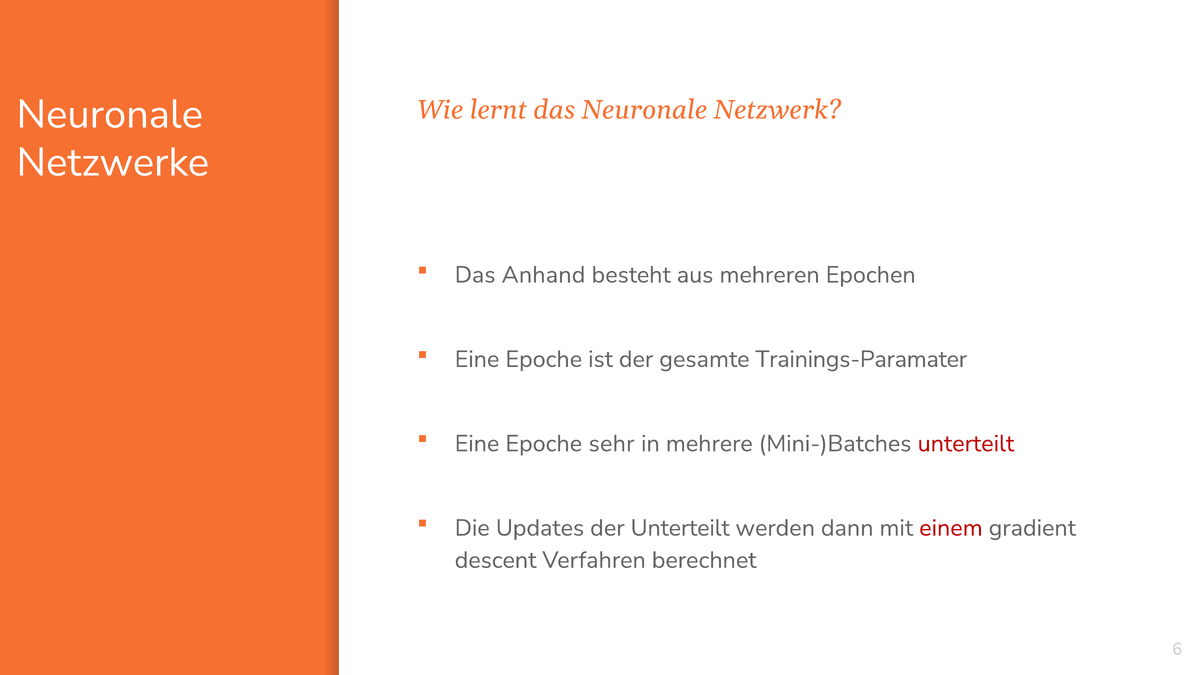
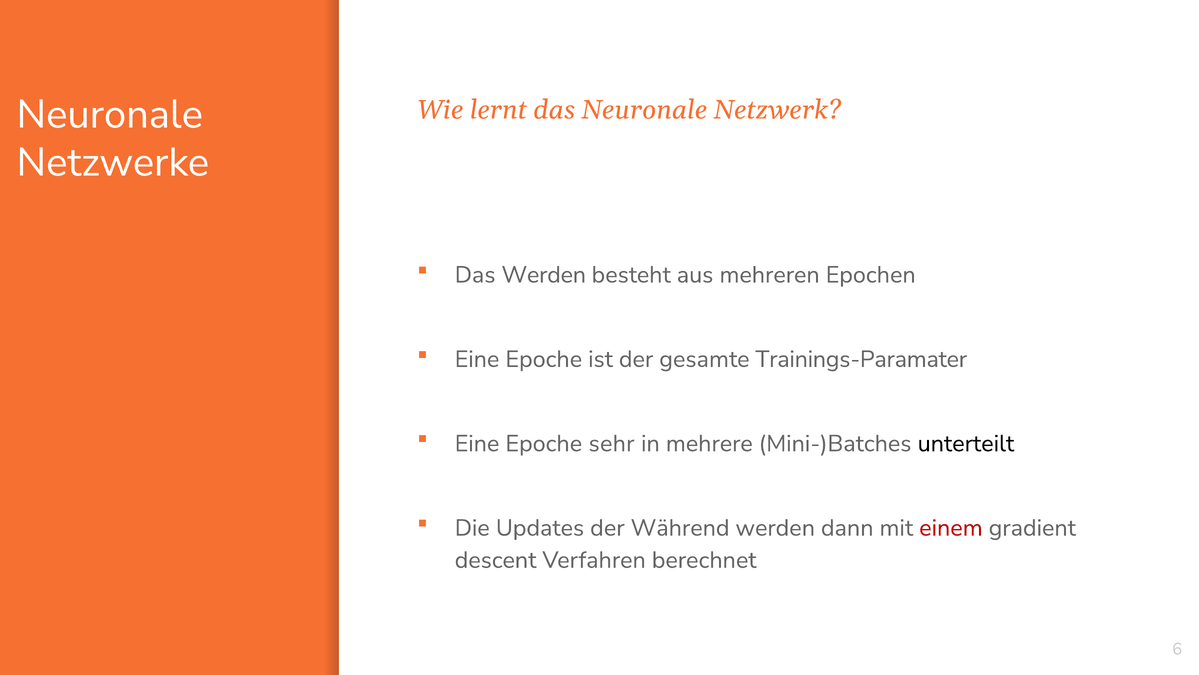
Das Anhand: Anhand -> Werden
unterteilt at (966, 443) colour: red -> black
der Unterteilt: Unterteilt -> Während
